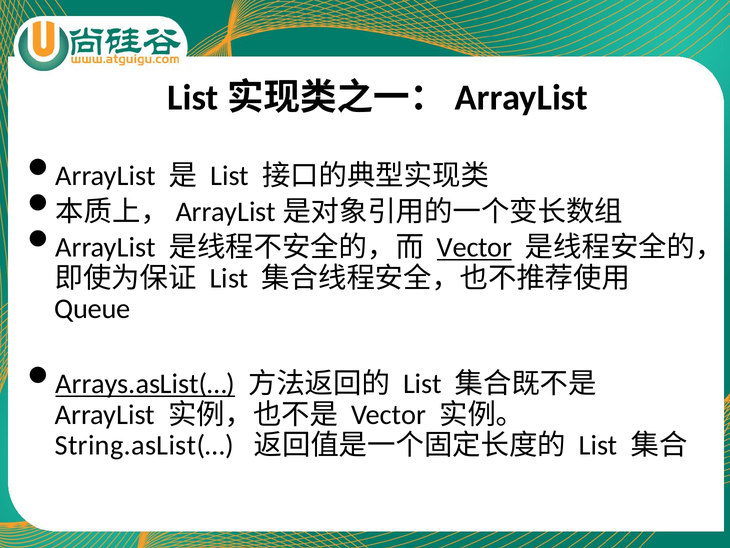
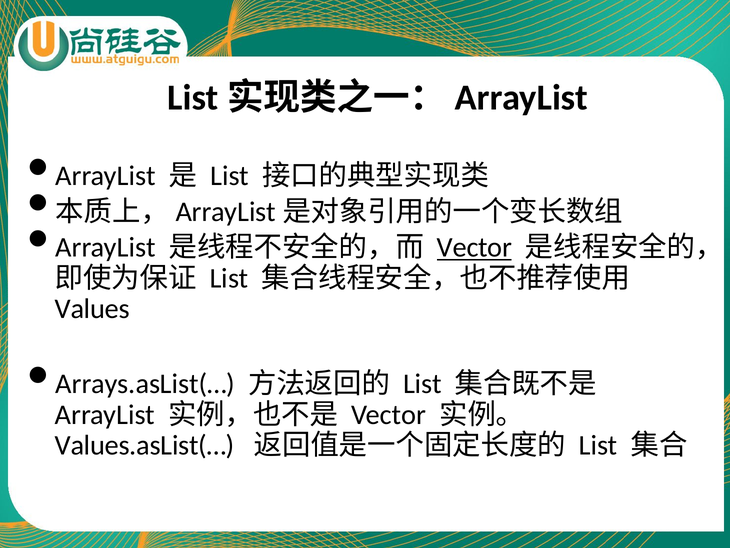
Queue: Queue -> Values
Arrays.asList(… underline: present -> none
String.asList(…: String.asList(… -> Values.asList(…
